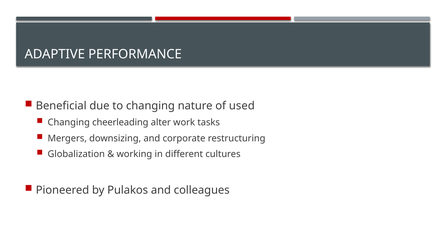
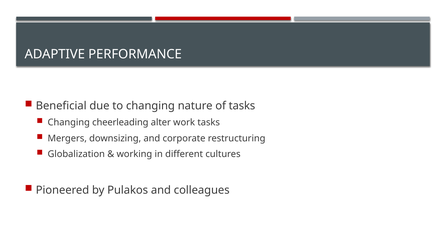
of used: used -> tasks
